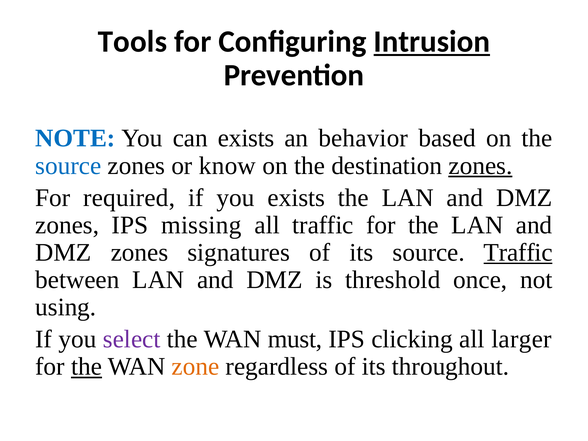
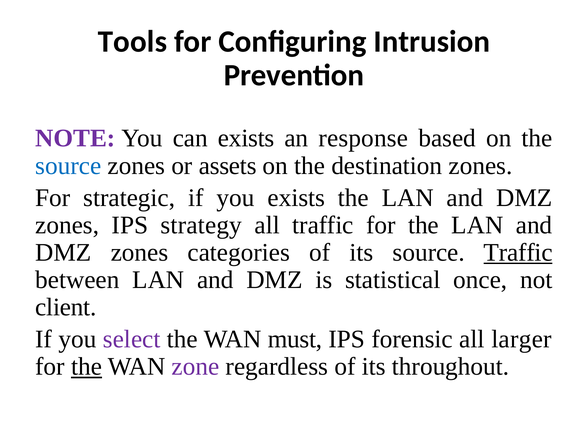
Intrusion underline: present -> none
NOTE colour: blue -> purple
behavior: behavior -> response
know: know -> assets
zones at (480, 166) underline: present -> none
required: required -> strategic
missing: missing -> strategy
signatures: signatures -> categories
threshold: threshold -> statistical
using: using -> client
clicking: clicking -> forensic
zone colour: orange -> purple
